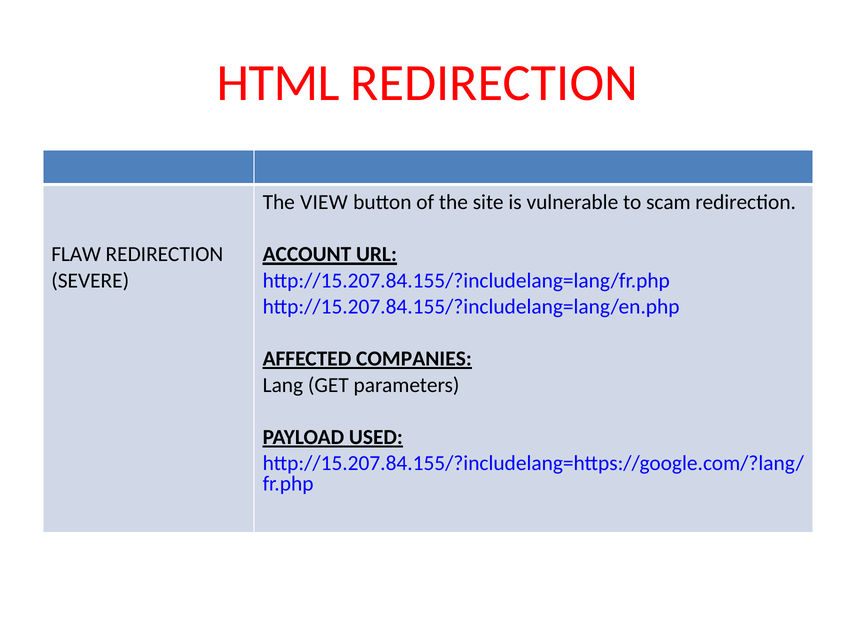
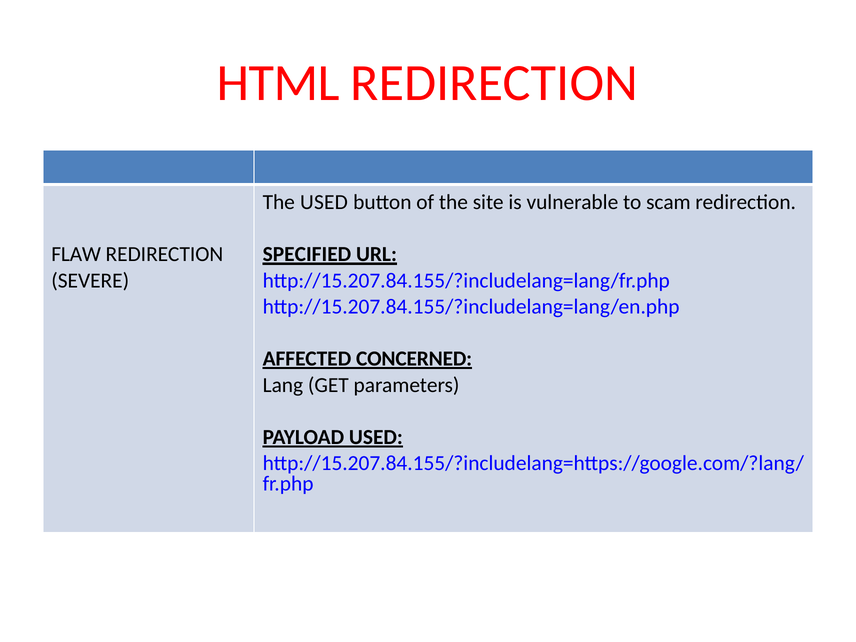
The VIEW: VIEW -> USED
ACCOUNT: ACCOUNT -> SPECIFIED
COMPANIES: COMPANIES -> CONCERNED
